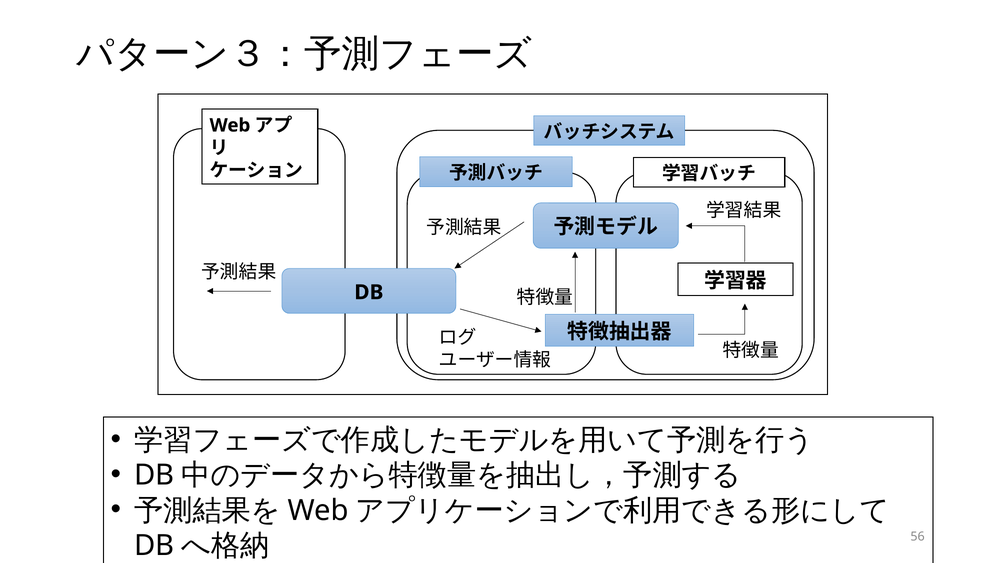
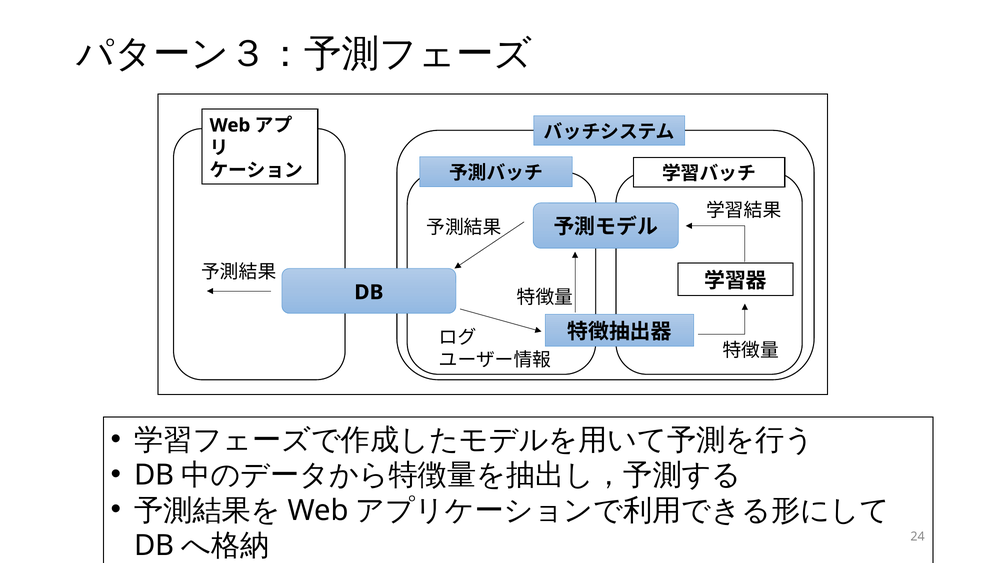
56: 56 -> 24
